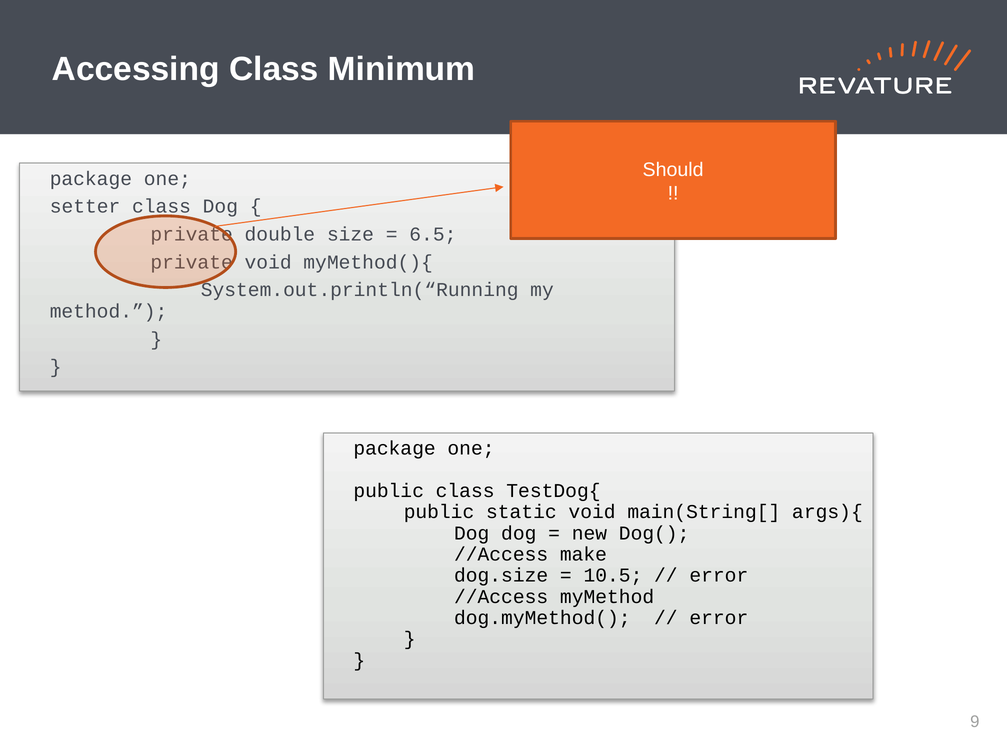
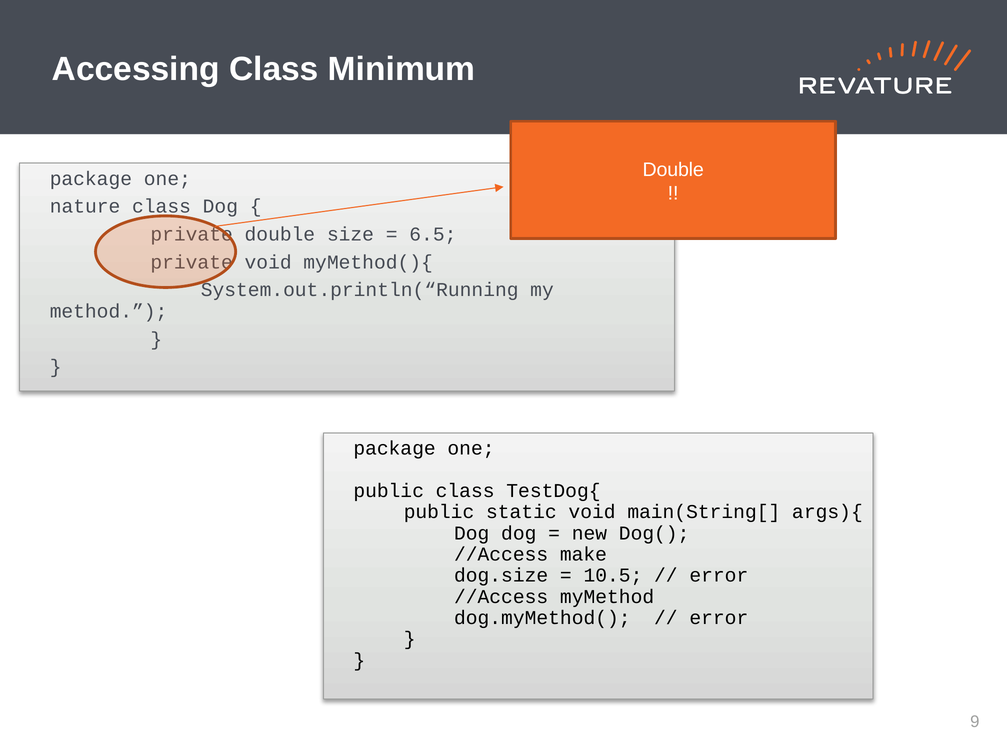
Should at (673, 170): Should -> Double
setter: setter -> nature
